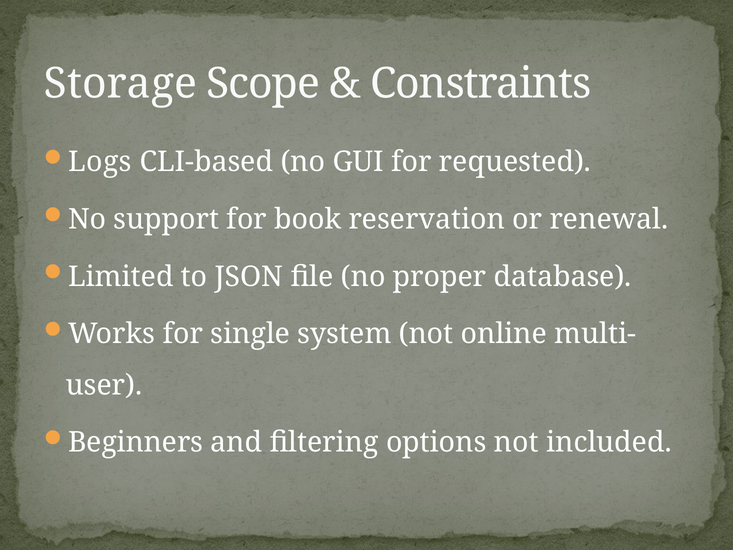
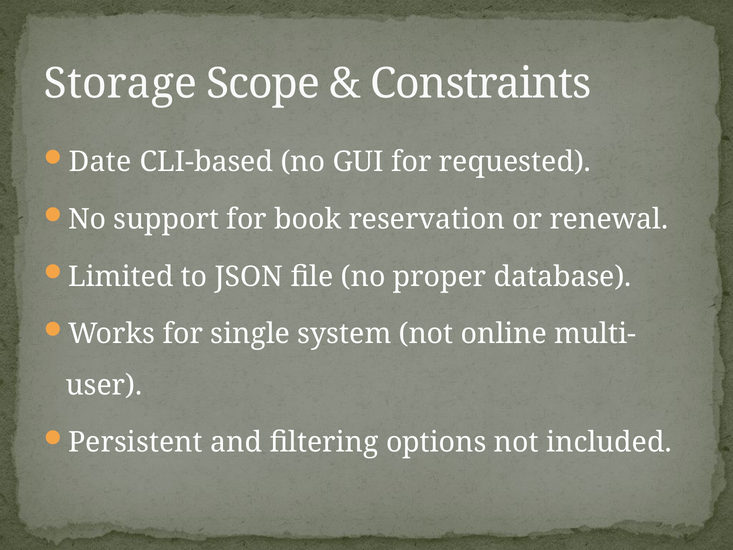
Logs: Logs -> Date
Beginners: Beginners -> Persistent
